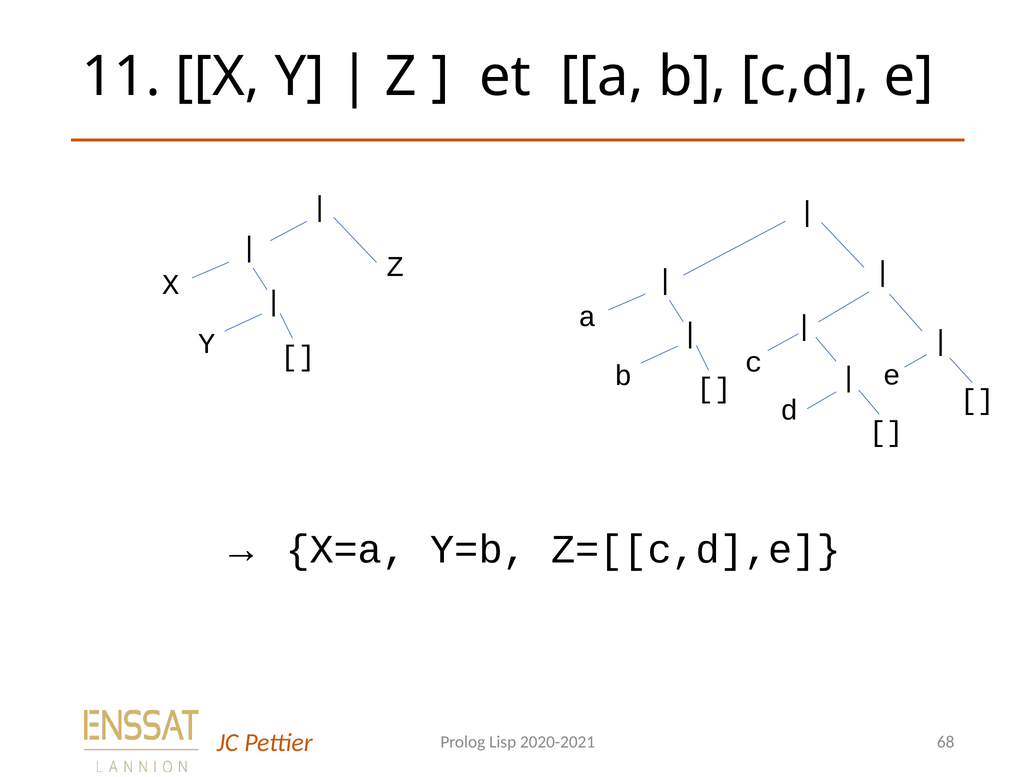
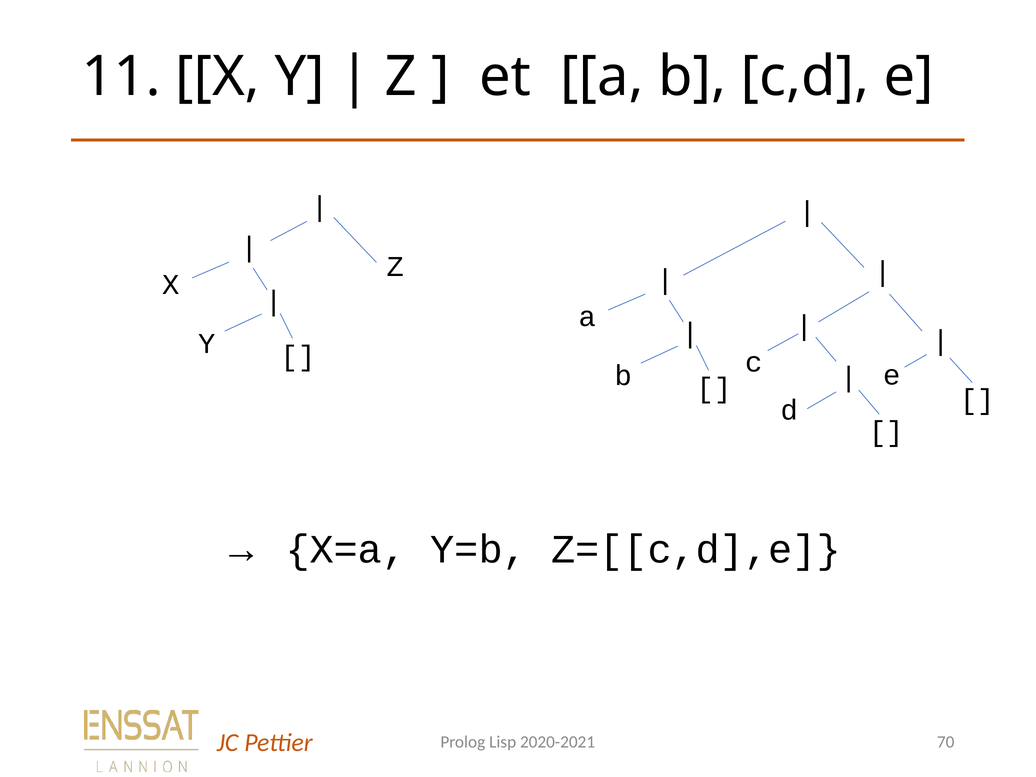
68: 68 -> 70
